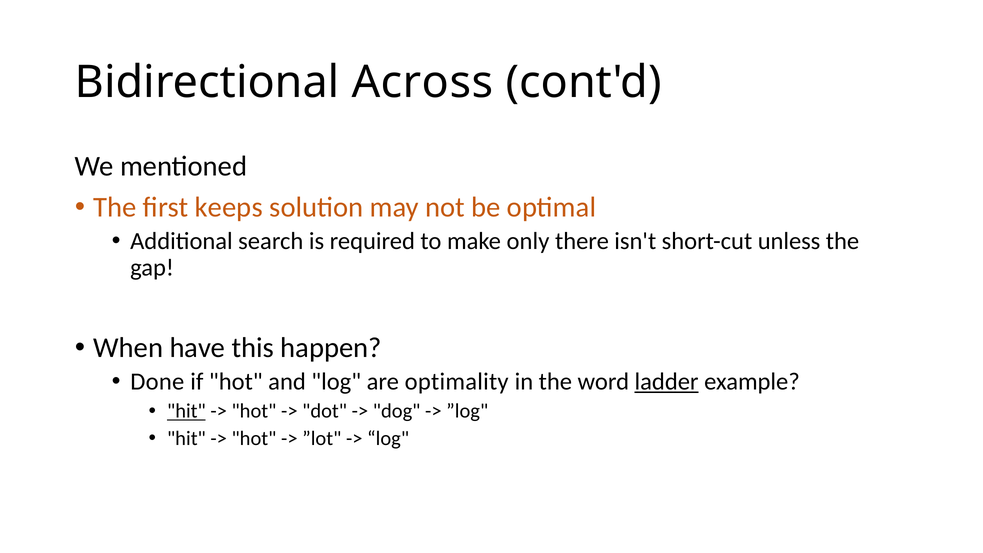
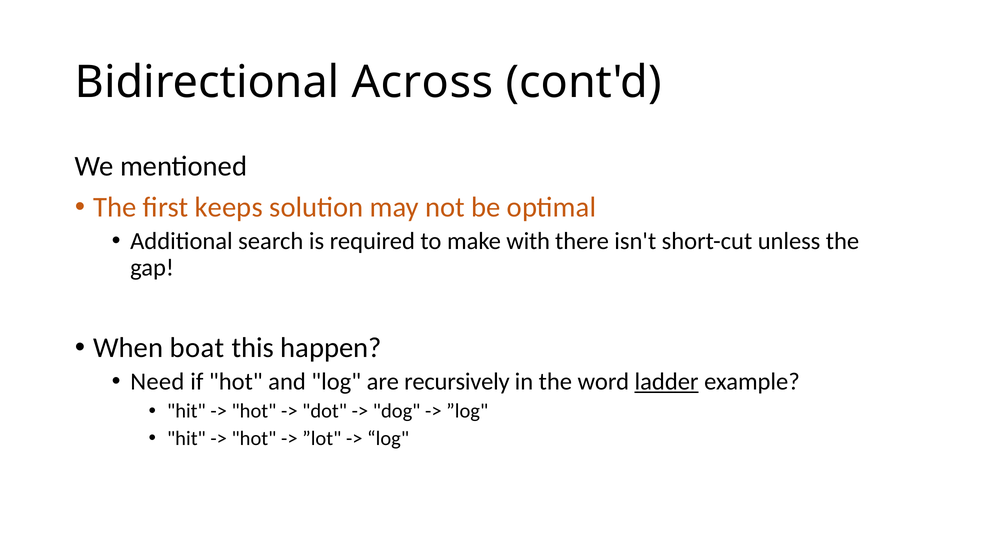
only: only -> with
have: have -> boat
Done: Done -> Need
optimality: optimality -> recursively
hit at (186, 411) underline: present -> none
